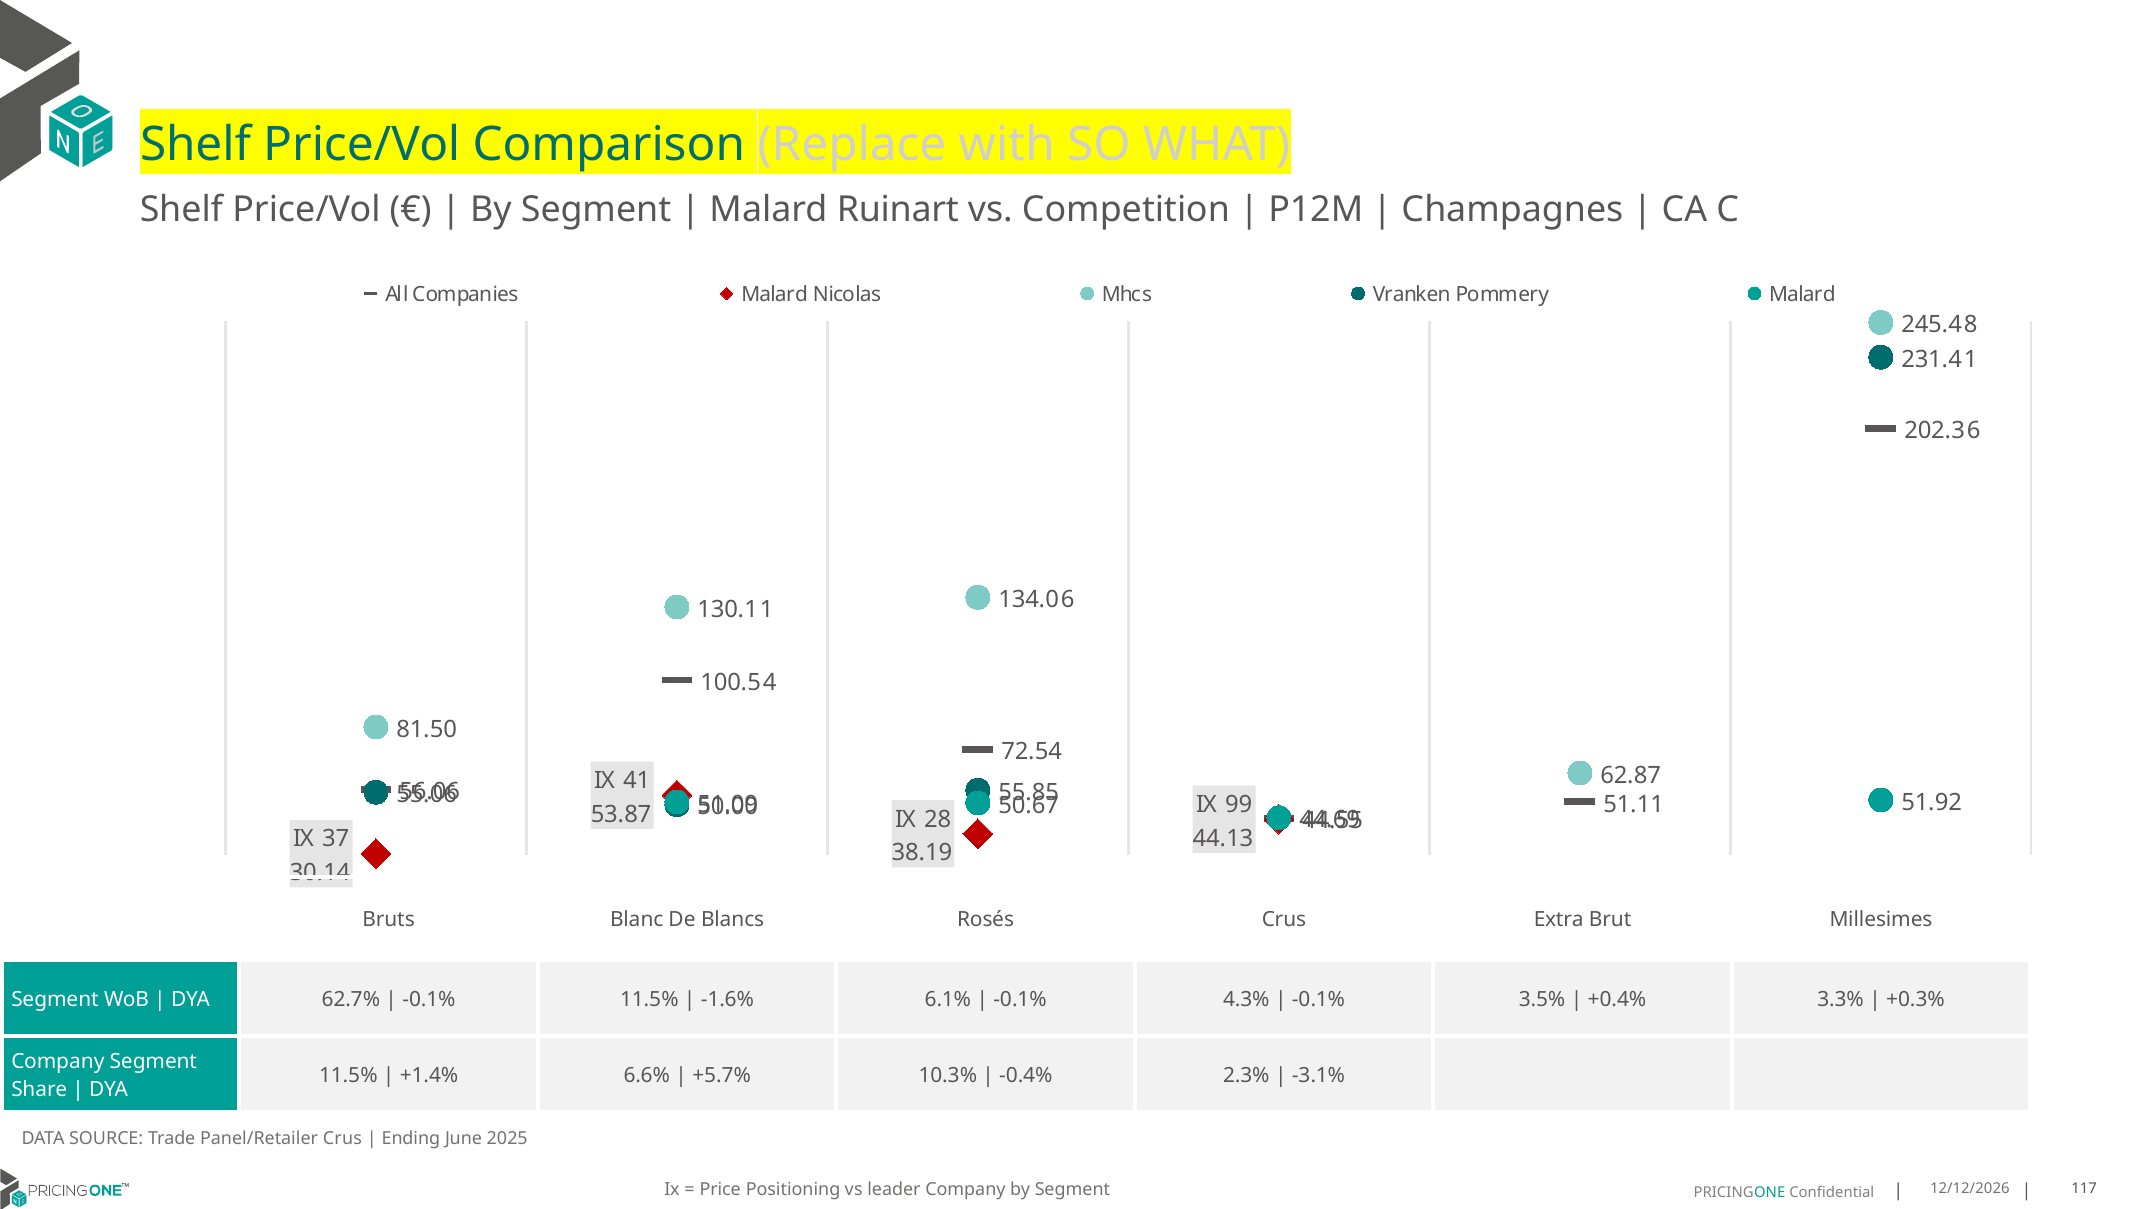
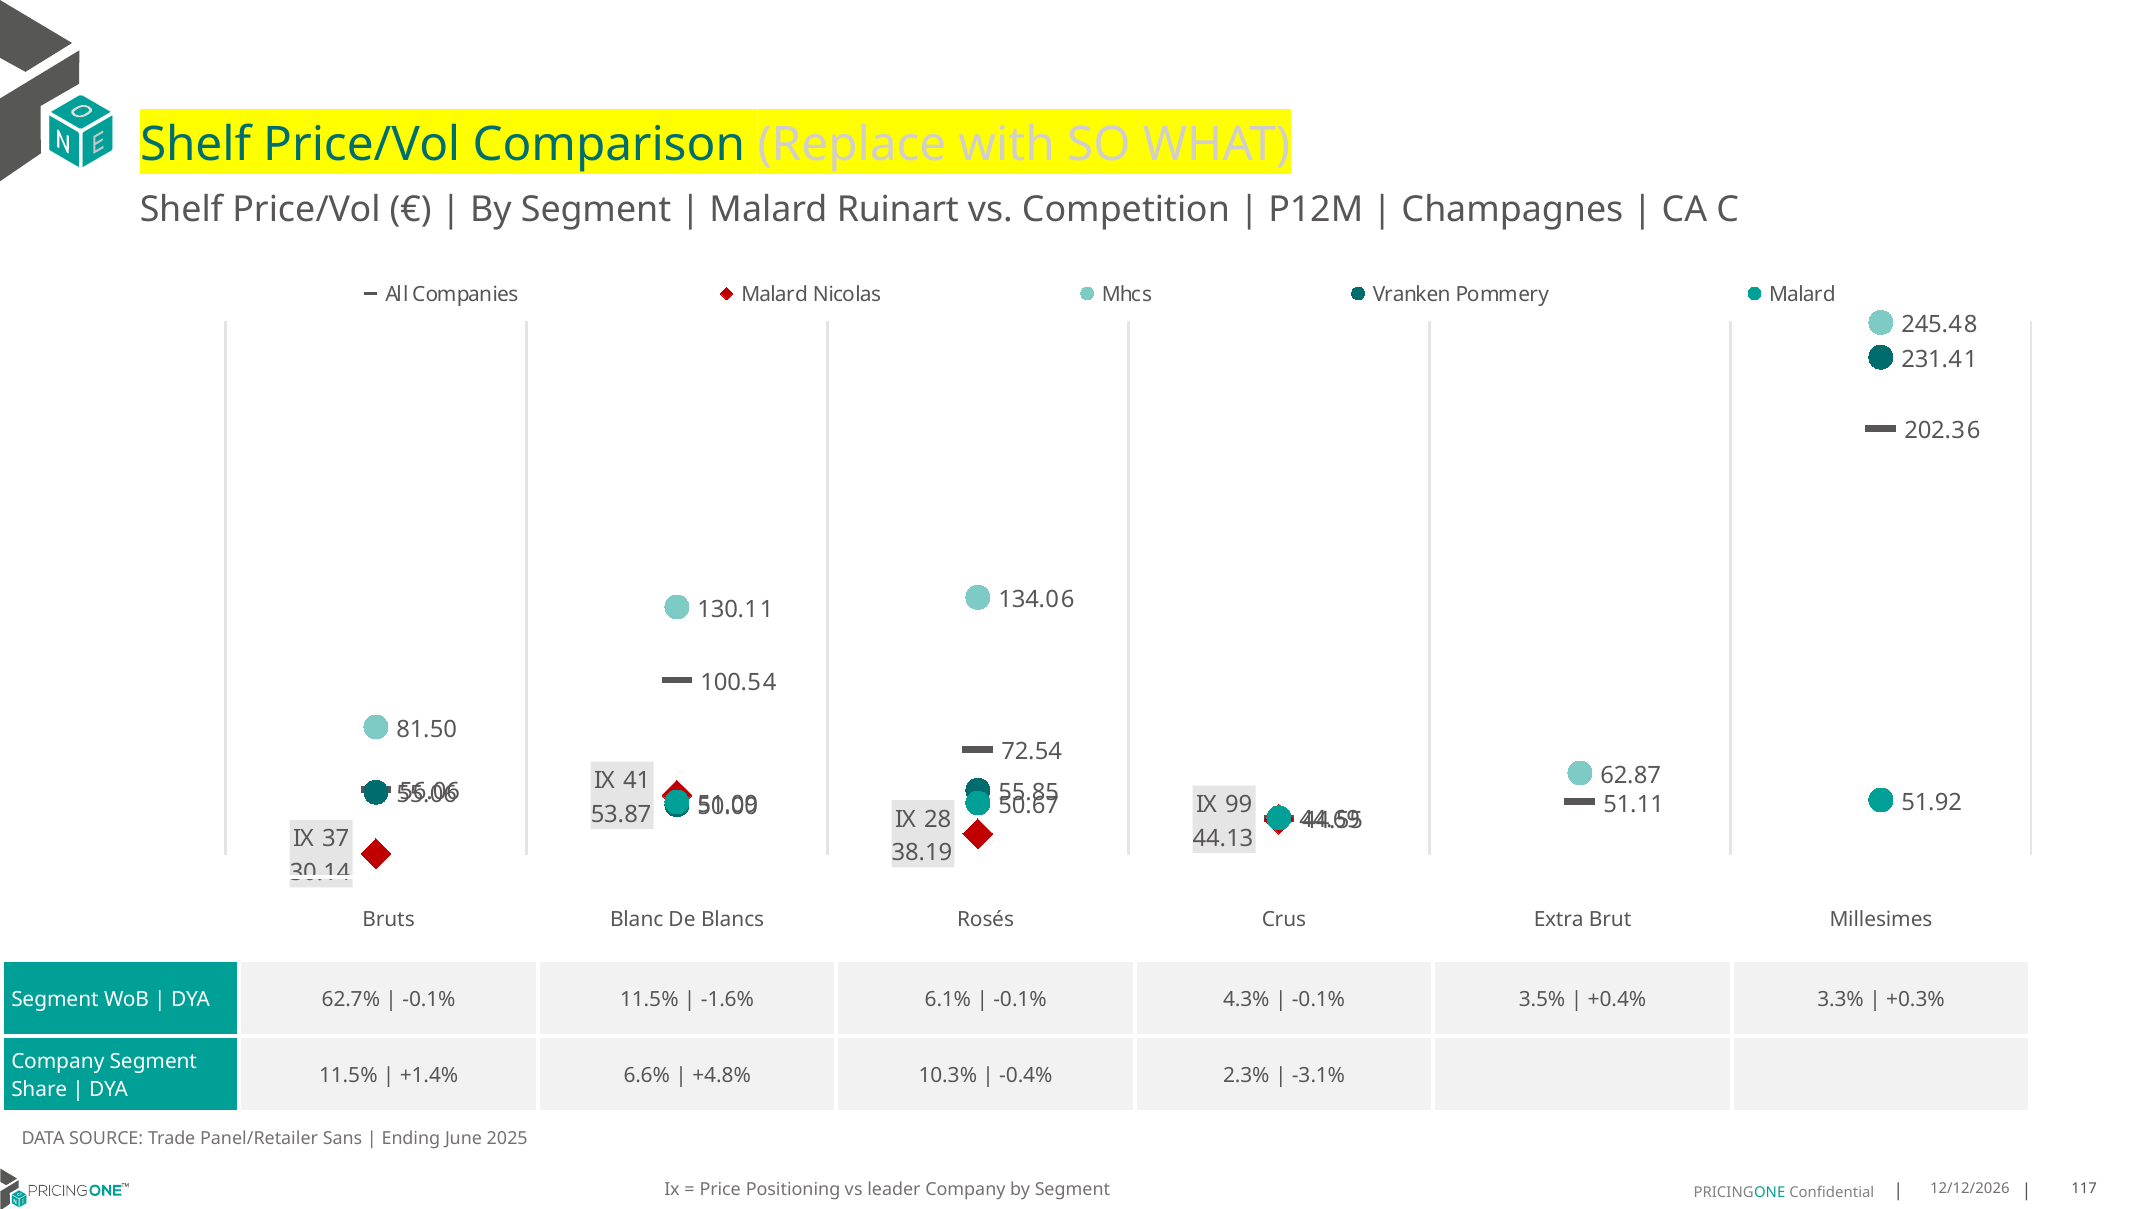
+5.7%: +5.7% -> +4.8%
Panel/Retailer Crus: Crus -> Sans
